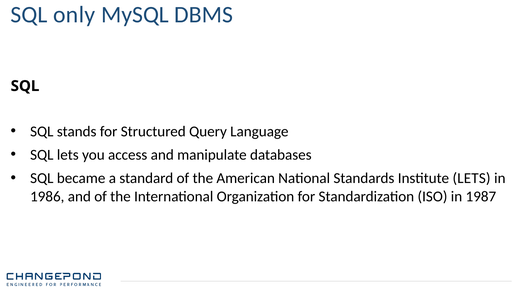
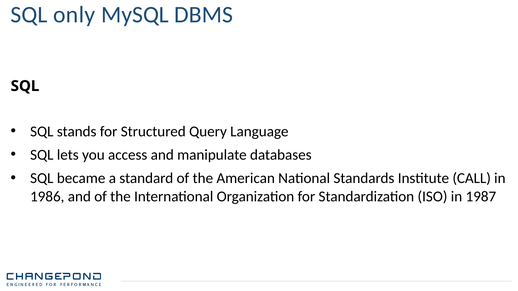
Institute LETS: LETS -> CALL
